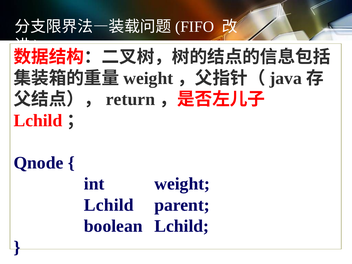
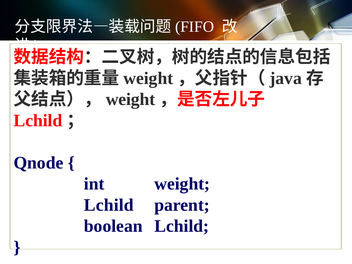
return at (130, 99): return -> weight
